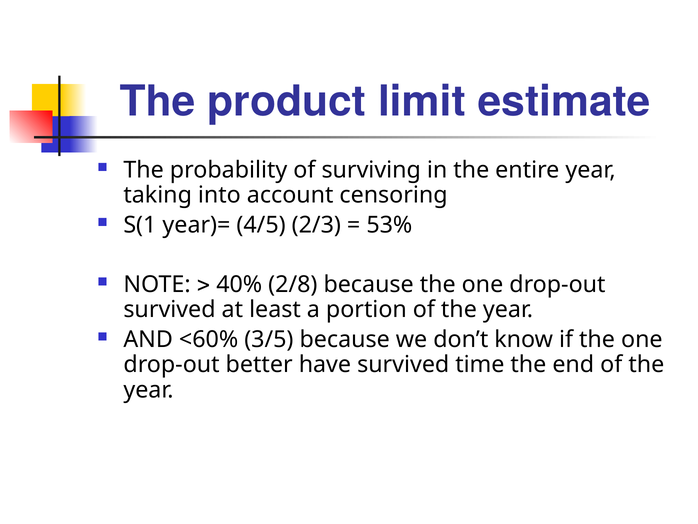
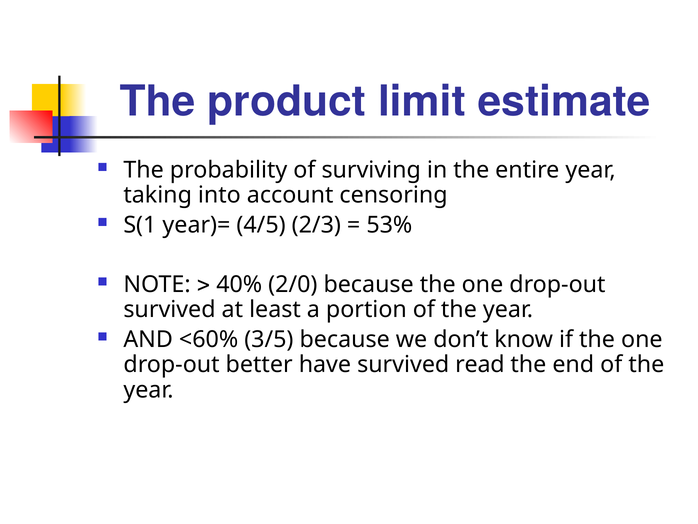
2/8: 2/8 -> 2/0
time: time -> read
